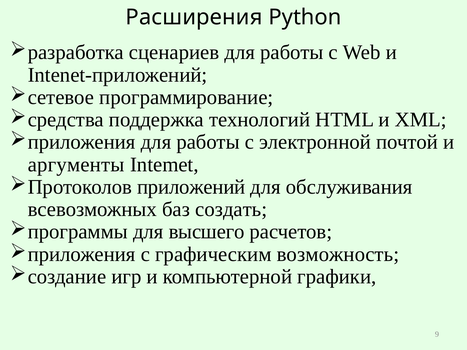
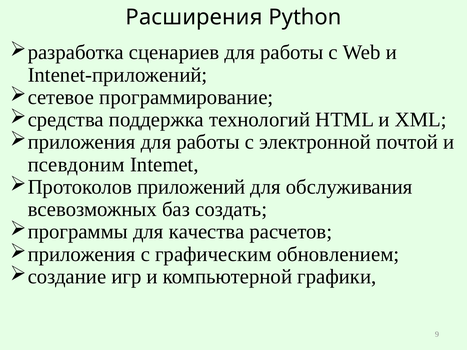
аргументы: аргументы -> псевдоним
высшего: высшего -> качества
возможность: возможность -> обновлением
